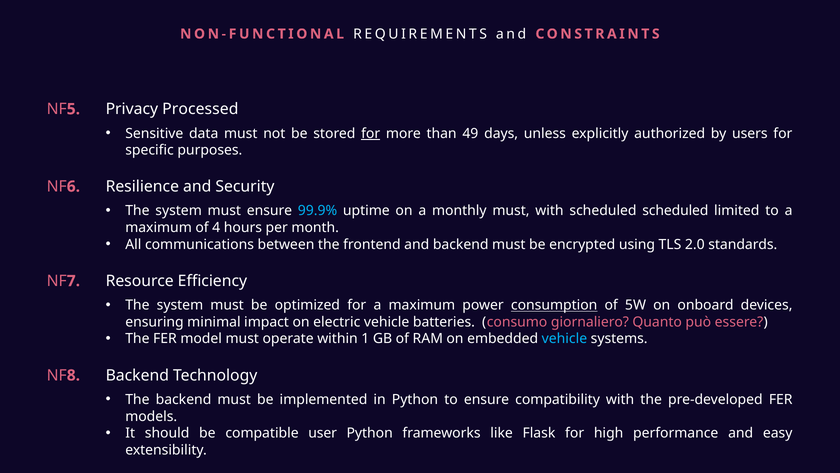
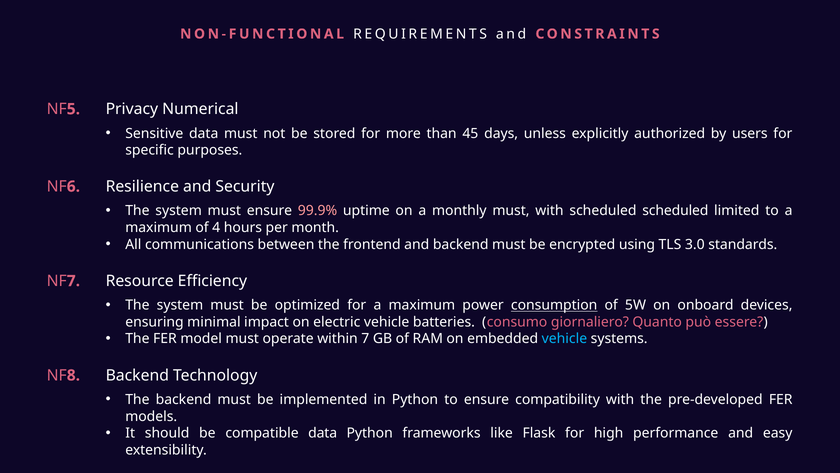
Processed: Processed -> Numerical
for at (371, 133) underline: present -> none
49: 49 -> 45
99.9% colour: light blue -> pink
2.0: 2.0 -> 3.0
within 1: 1 -> 7
compatible user: user -> data
